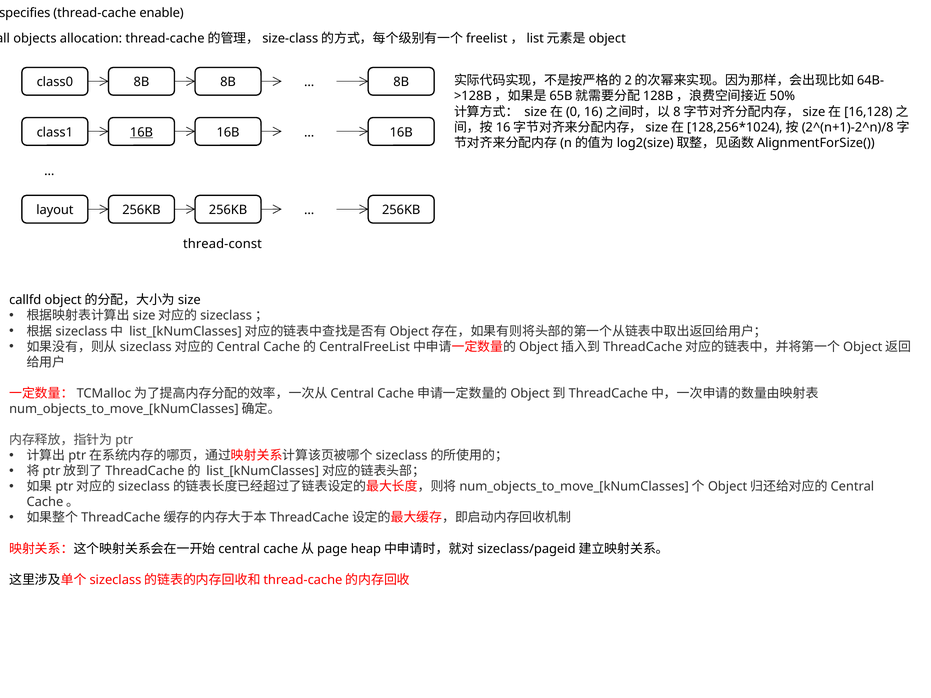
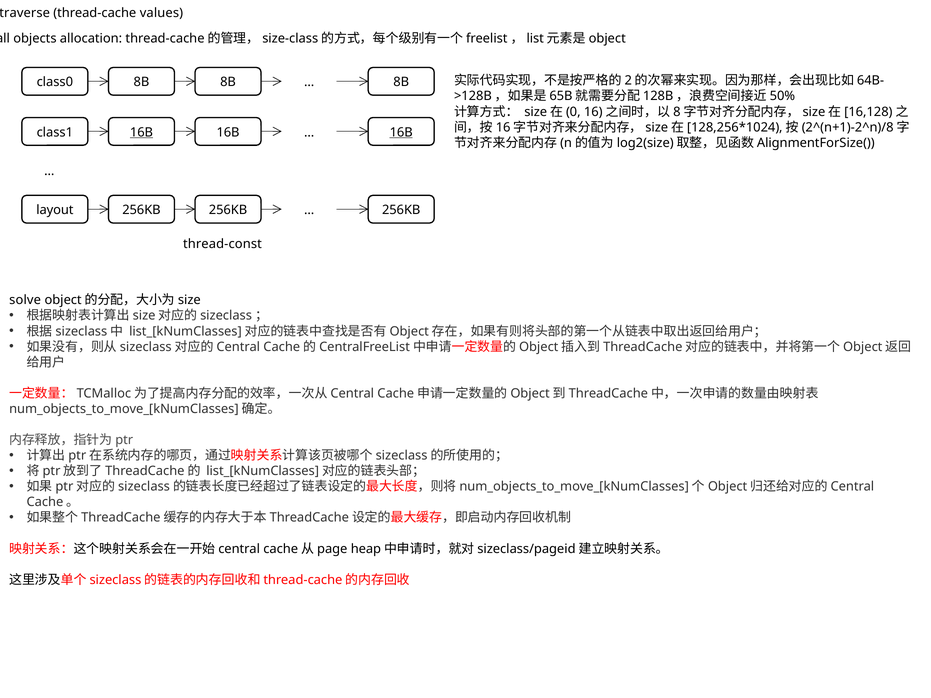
specifies: specifies -> traverse
enable: enable -> values
16B at (401, 132) underline: none -> present
callfd: callfd -> solve
